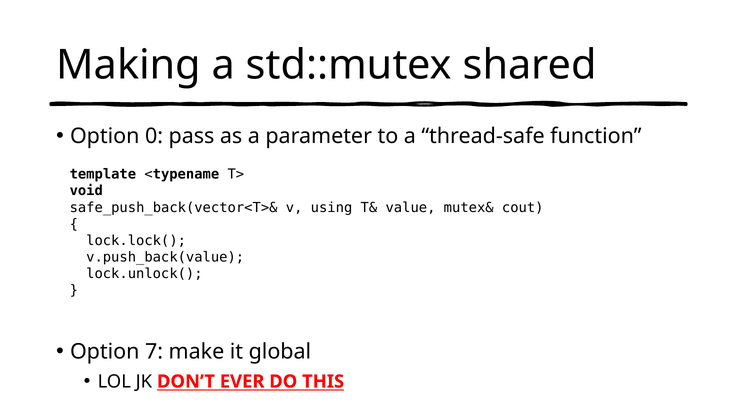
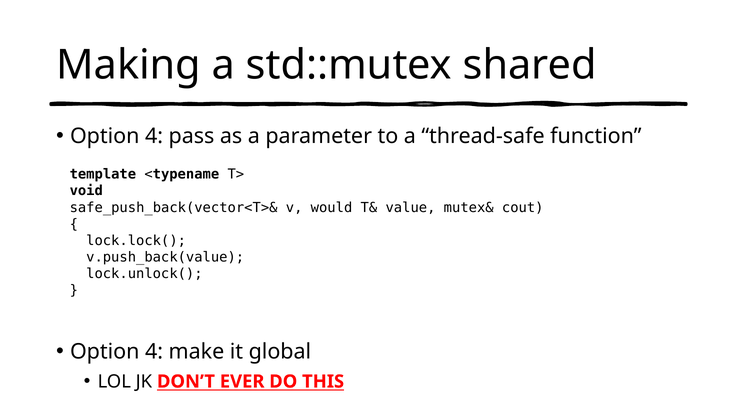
0 at (154, 136): 0 -> 4
using: using -> would
7 at (154, 352): 7 -> 4
